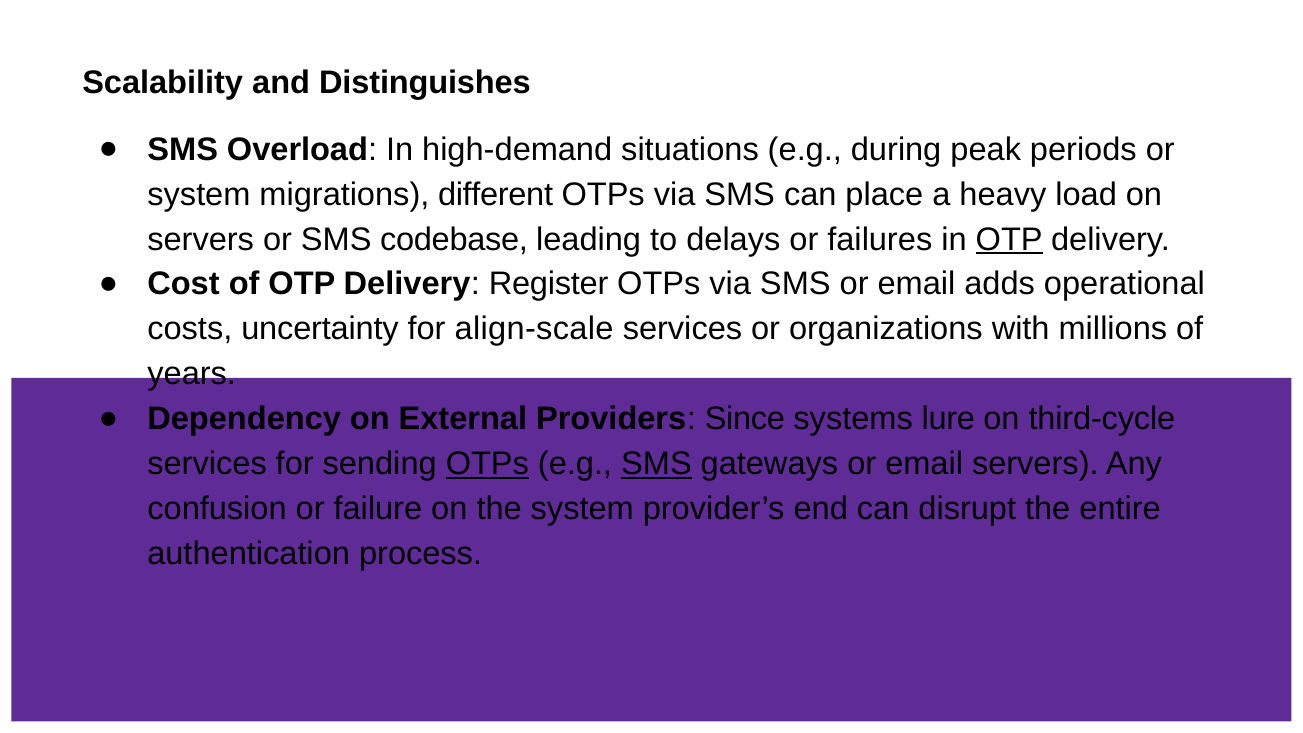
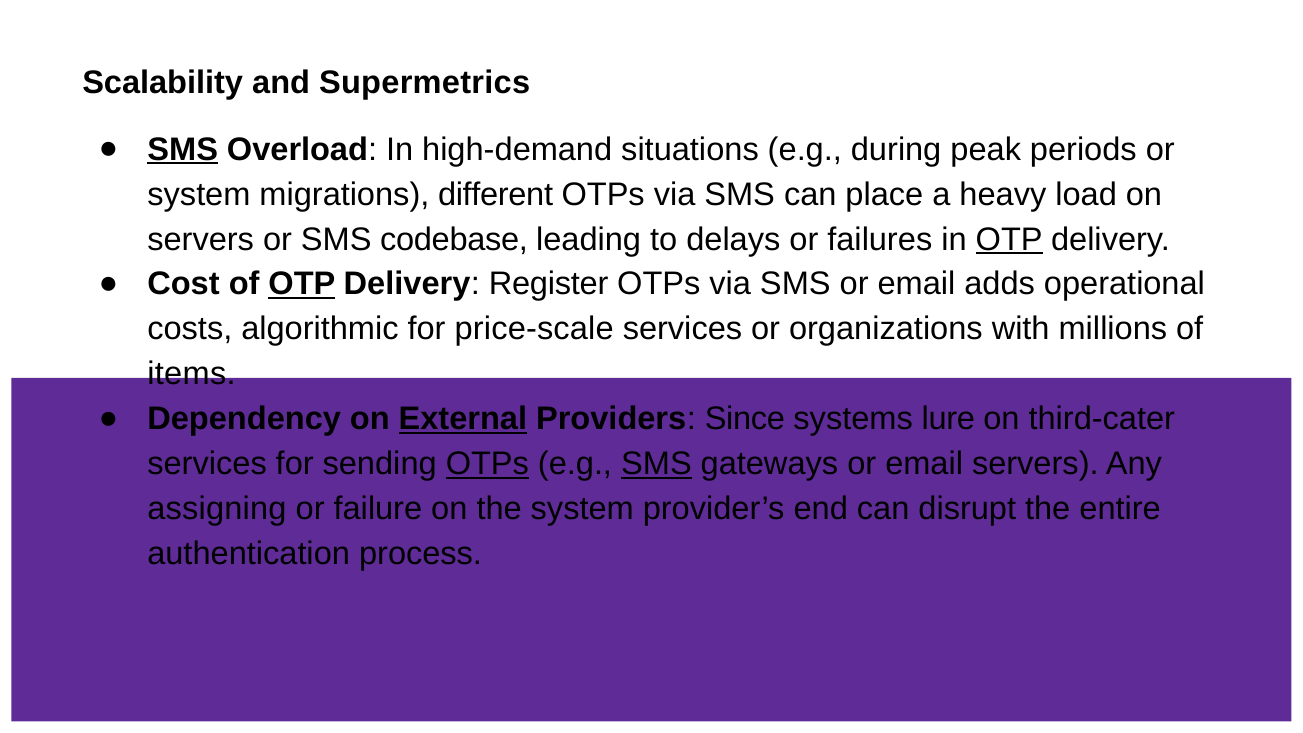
Distinguishes: Distinguishes -> Supermetrics
SMS at (183, 149) underline: none -> present
OTP at (302, 284) underline: none -> present
uncertainty: uncertainty -> algorithmic
align-scale: align-scale -> price-scale
years: years -> items
External underline: none -> present
third-cycle: third-cycle -> third-cater
confusion: confusion -> assigning
